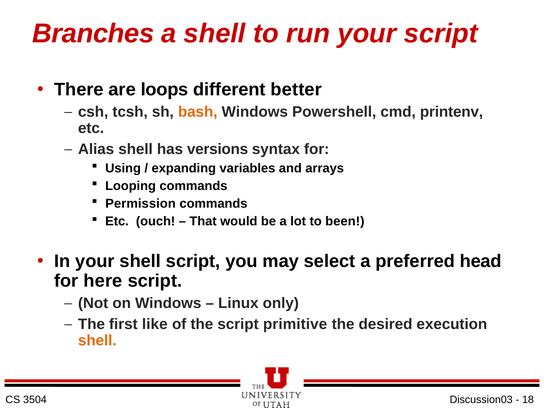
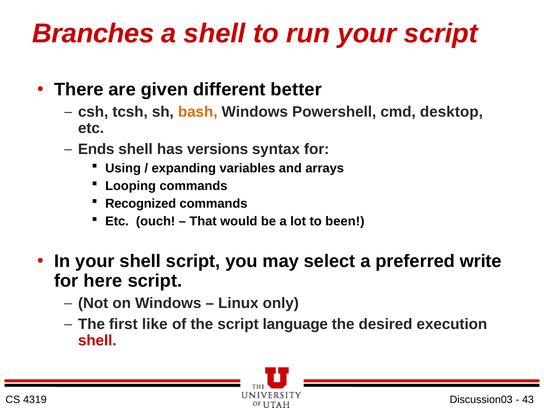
loops: loops -> given
printenv: printenv -> desktop
Alias: Alias -> Ends
Permission: Permission -> Recognized
head: head -> write
primitive: primitive -> language
shell at (97, 340) colour: orange -> red
3504: 3504 -> 4319
18: 18 -> 43
